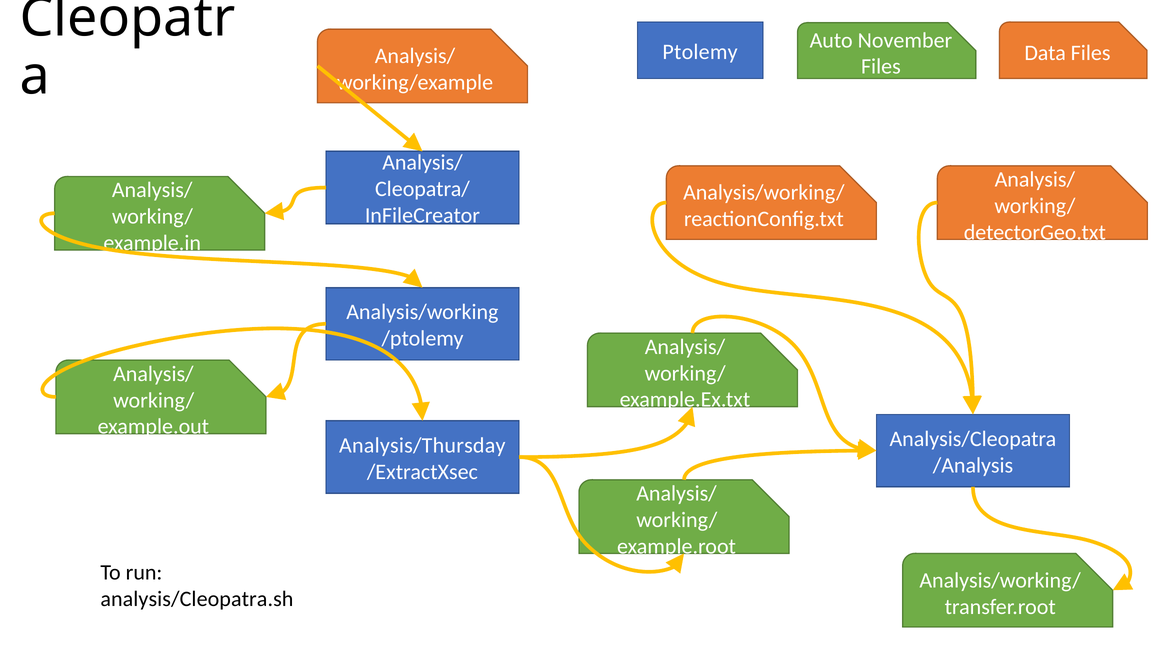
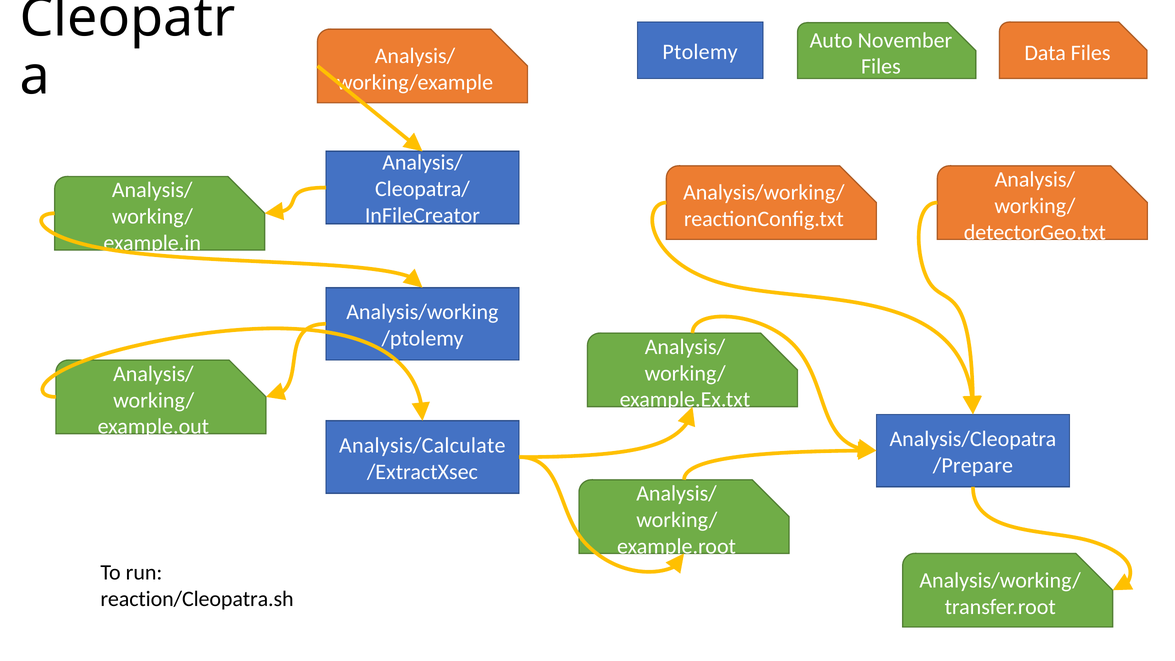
Analysis/Thursday: Analysis/Thursday -> Analysis/Calculate
/Analysis: /Analysis -> /Prepare
analysis/Cleopatra.sh: analysis/Cleopatra.sh -> reaction/Cleopatra.sh
